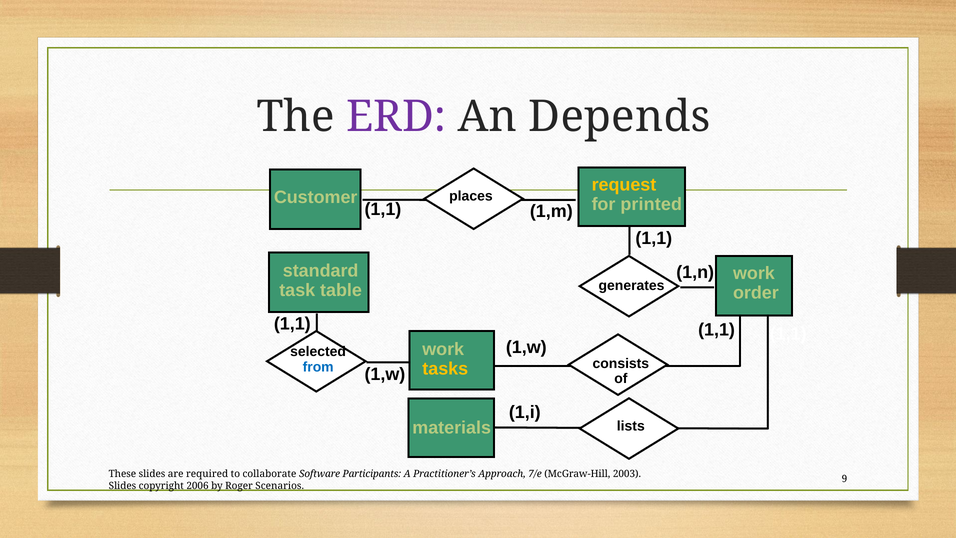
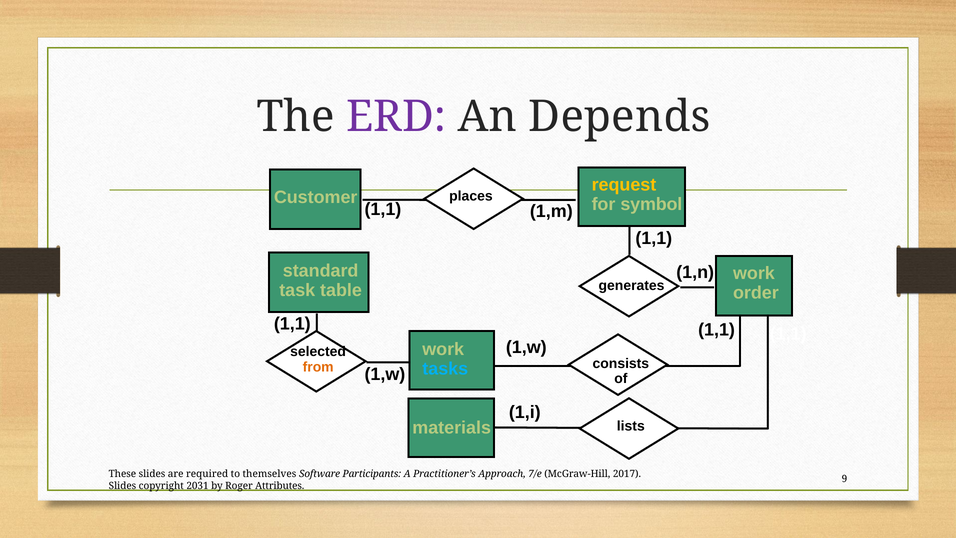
printed: printed -> symbol
from colour: blue -> orange
tasks colour: yellow -> light blue
collaborate: collaborate -> themselves
2003: 2003 -> 2017
2006: 2006 -> 2031
Scenarios: Scenarios -> Attributes
